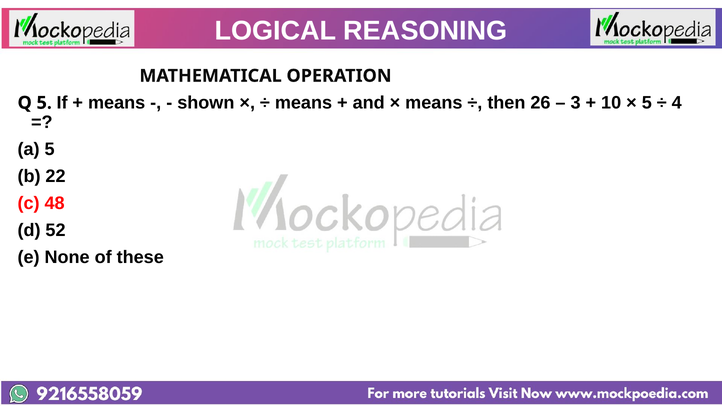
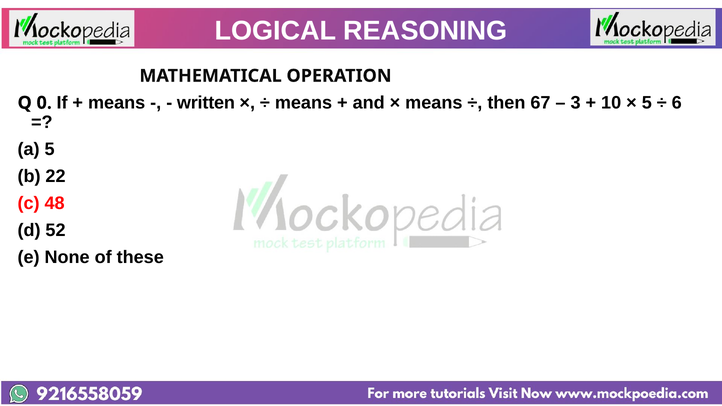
Q 5: 5 -> 0
shown: shown -> written
26: 26 -> 67
4: 4 -> 6
